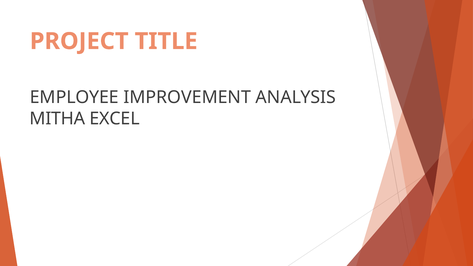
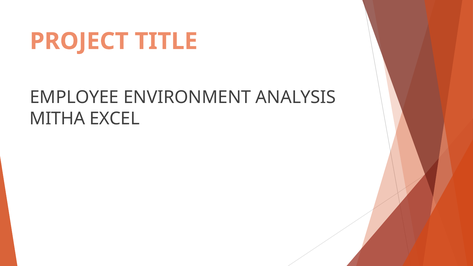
IMPROVEMENT: IMPROVEMENT -> ENVIRONMENT
